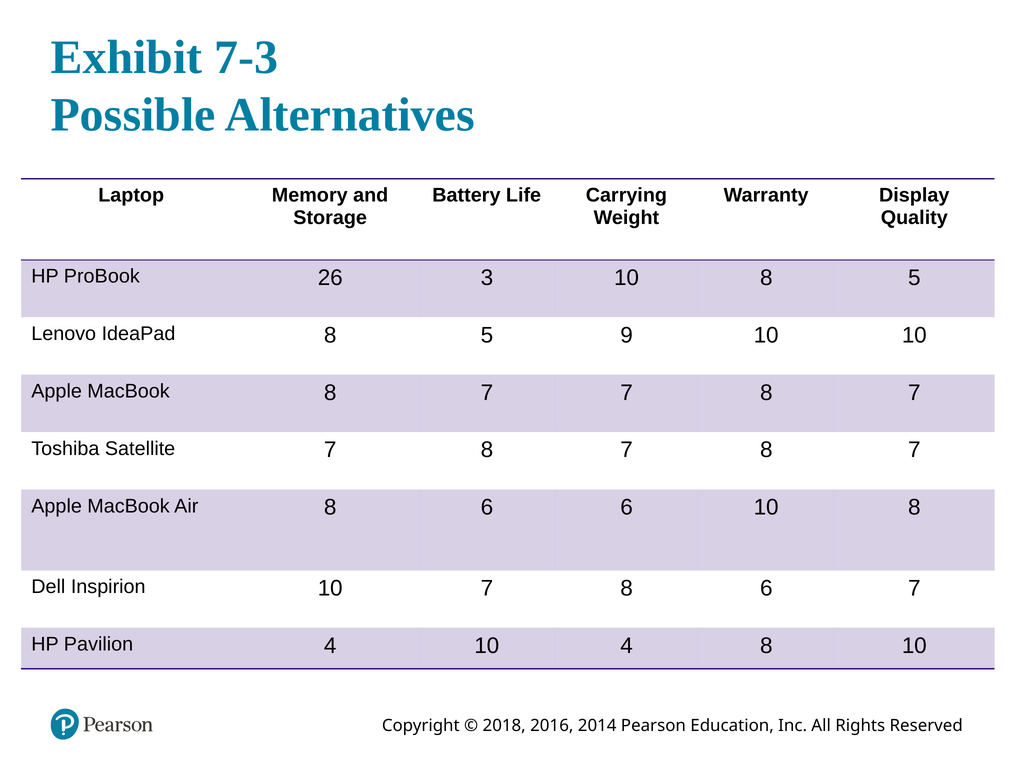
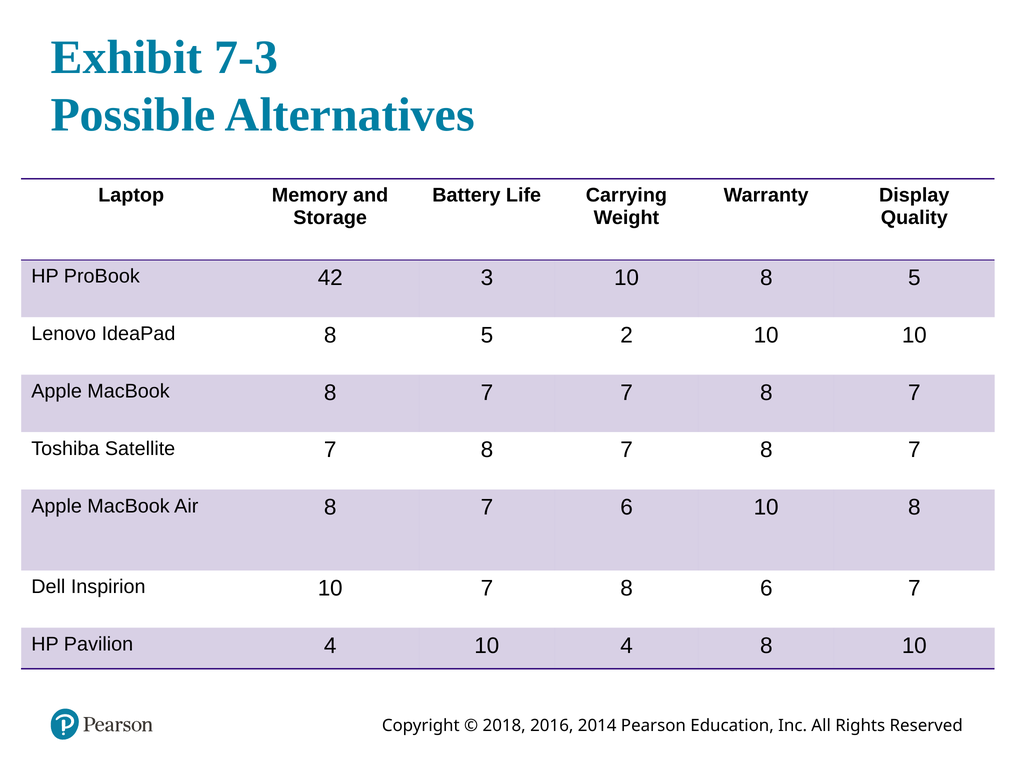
26: 26 -> 42
9: 9 -> 2
Air 8 6: 6 -> 7
